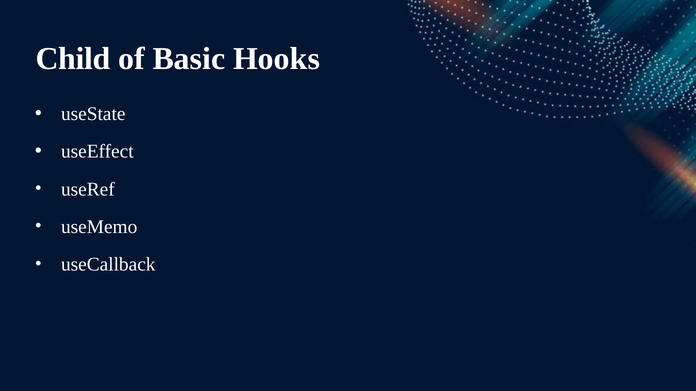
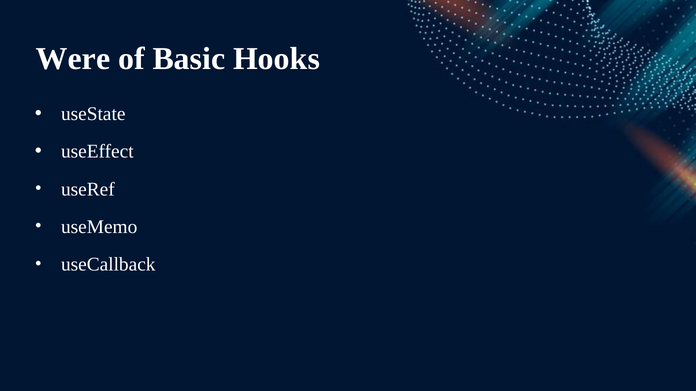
Child: Child -> Were
